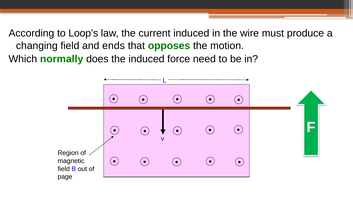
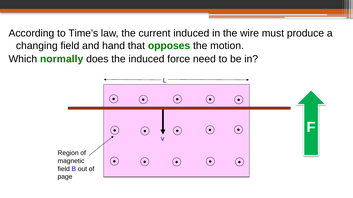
Loop’s: Loop’s -> Time’s
ends: ends -> hand
